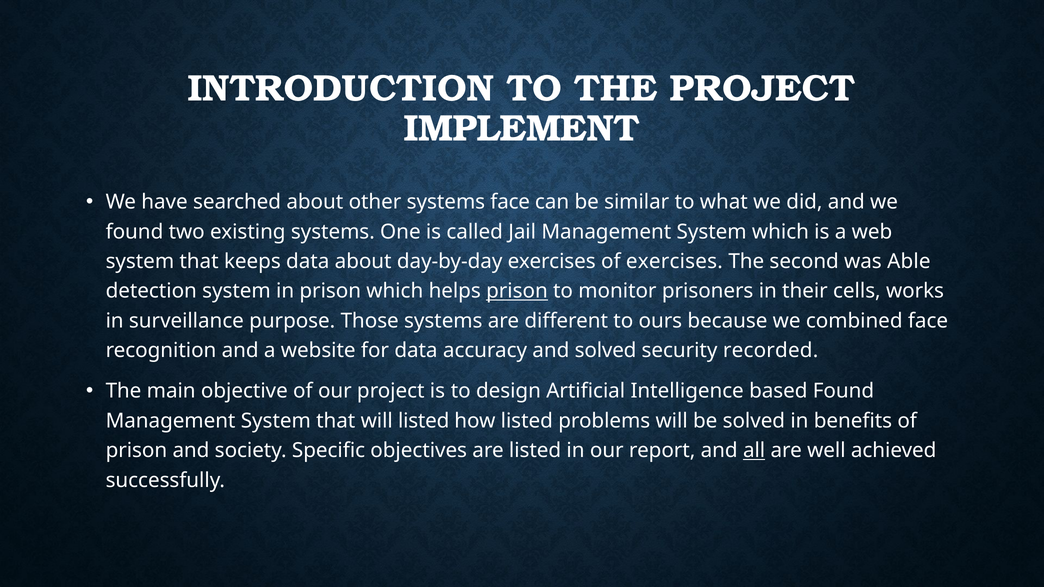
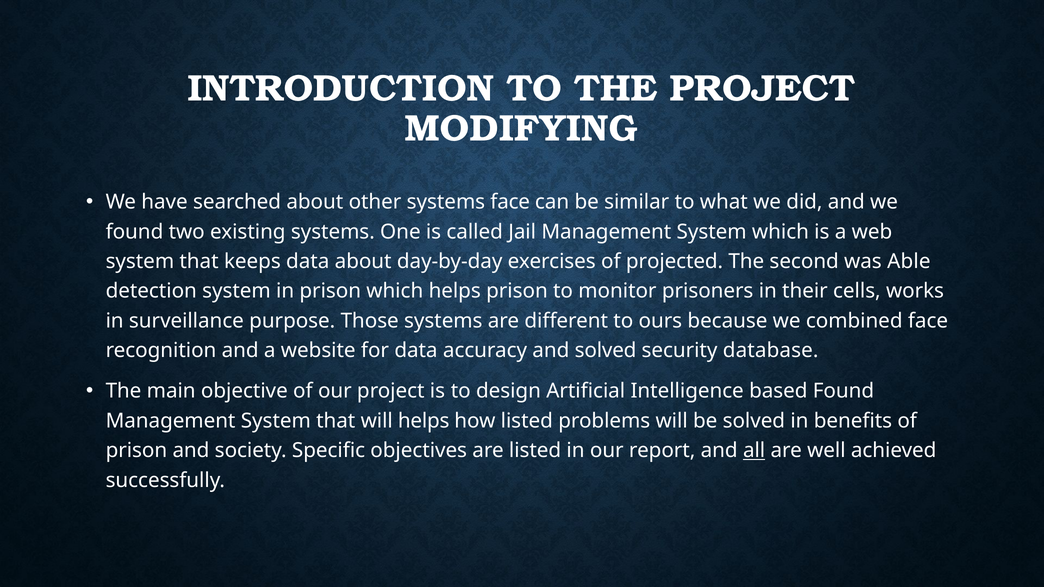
IMPLEMENT: IMPLEMENT -> MODIFYING
of exercises: exercises -> projected
prison at (517, 291) underline: present -> none
recorded: recorded -> database
will listed: listed -> helps
